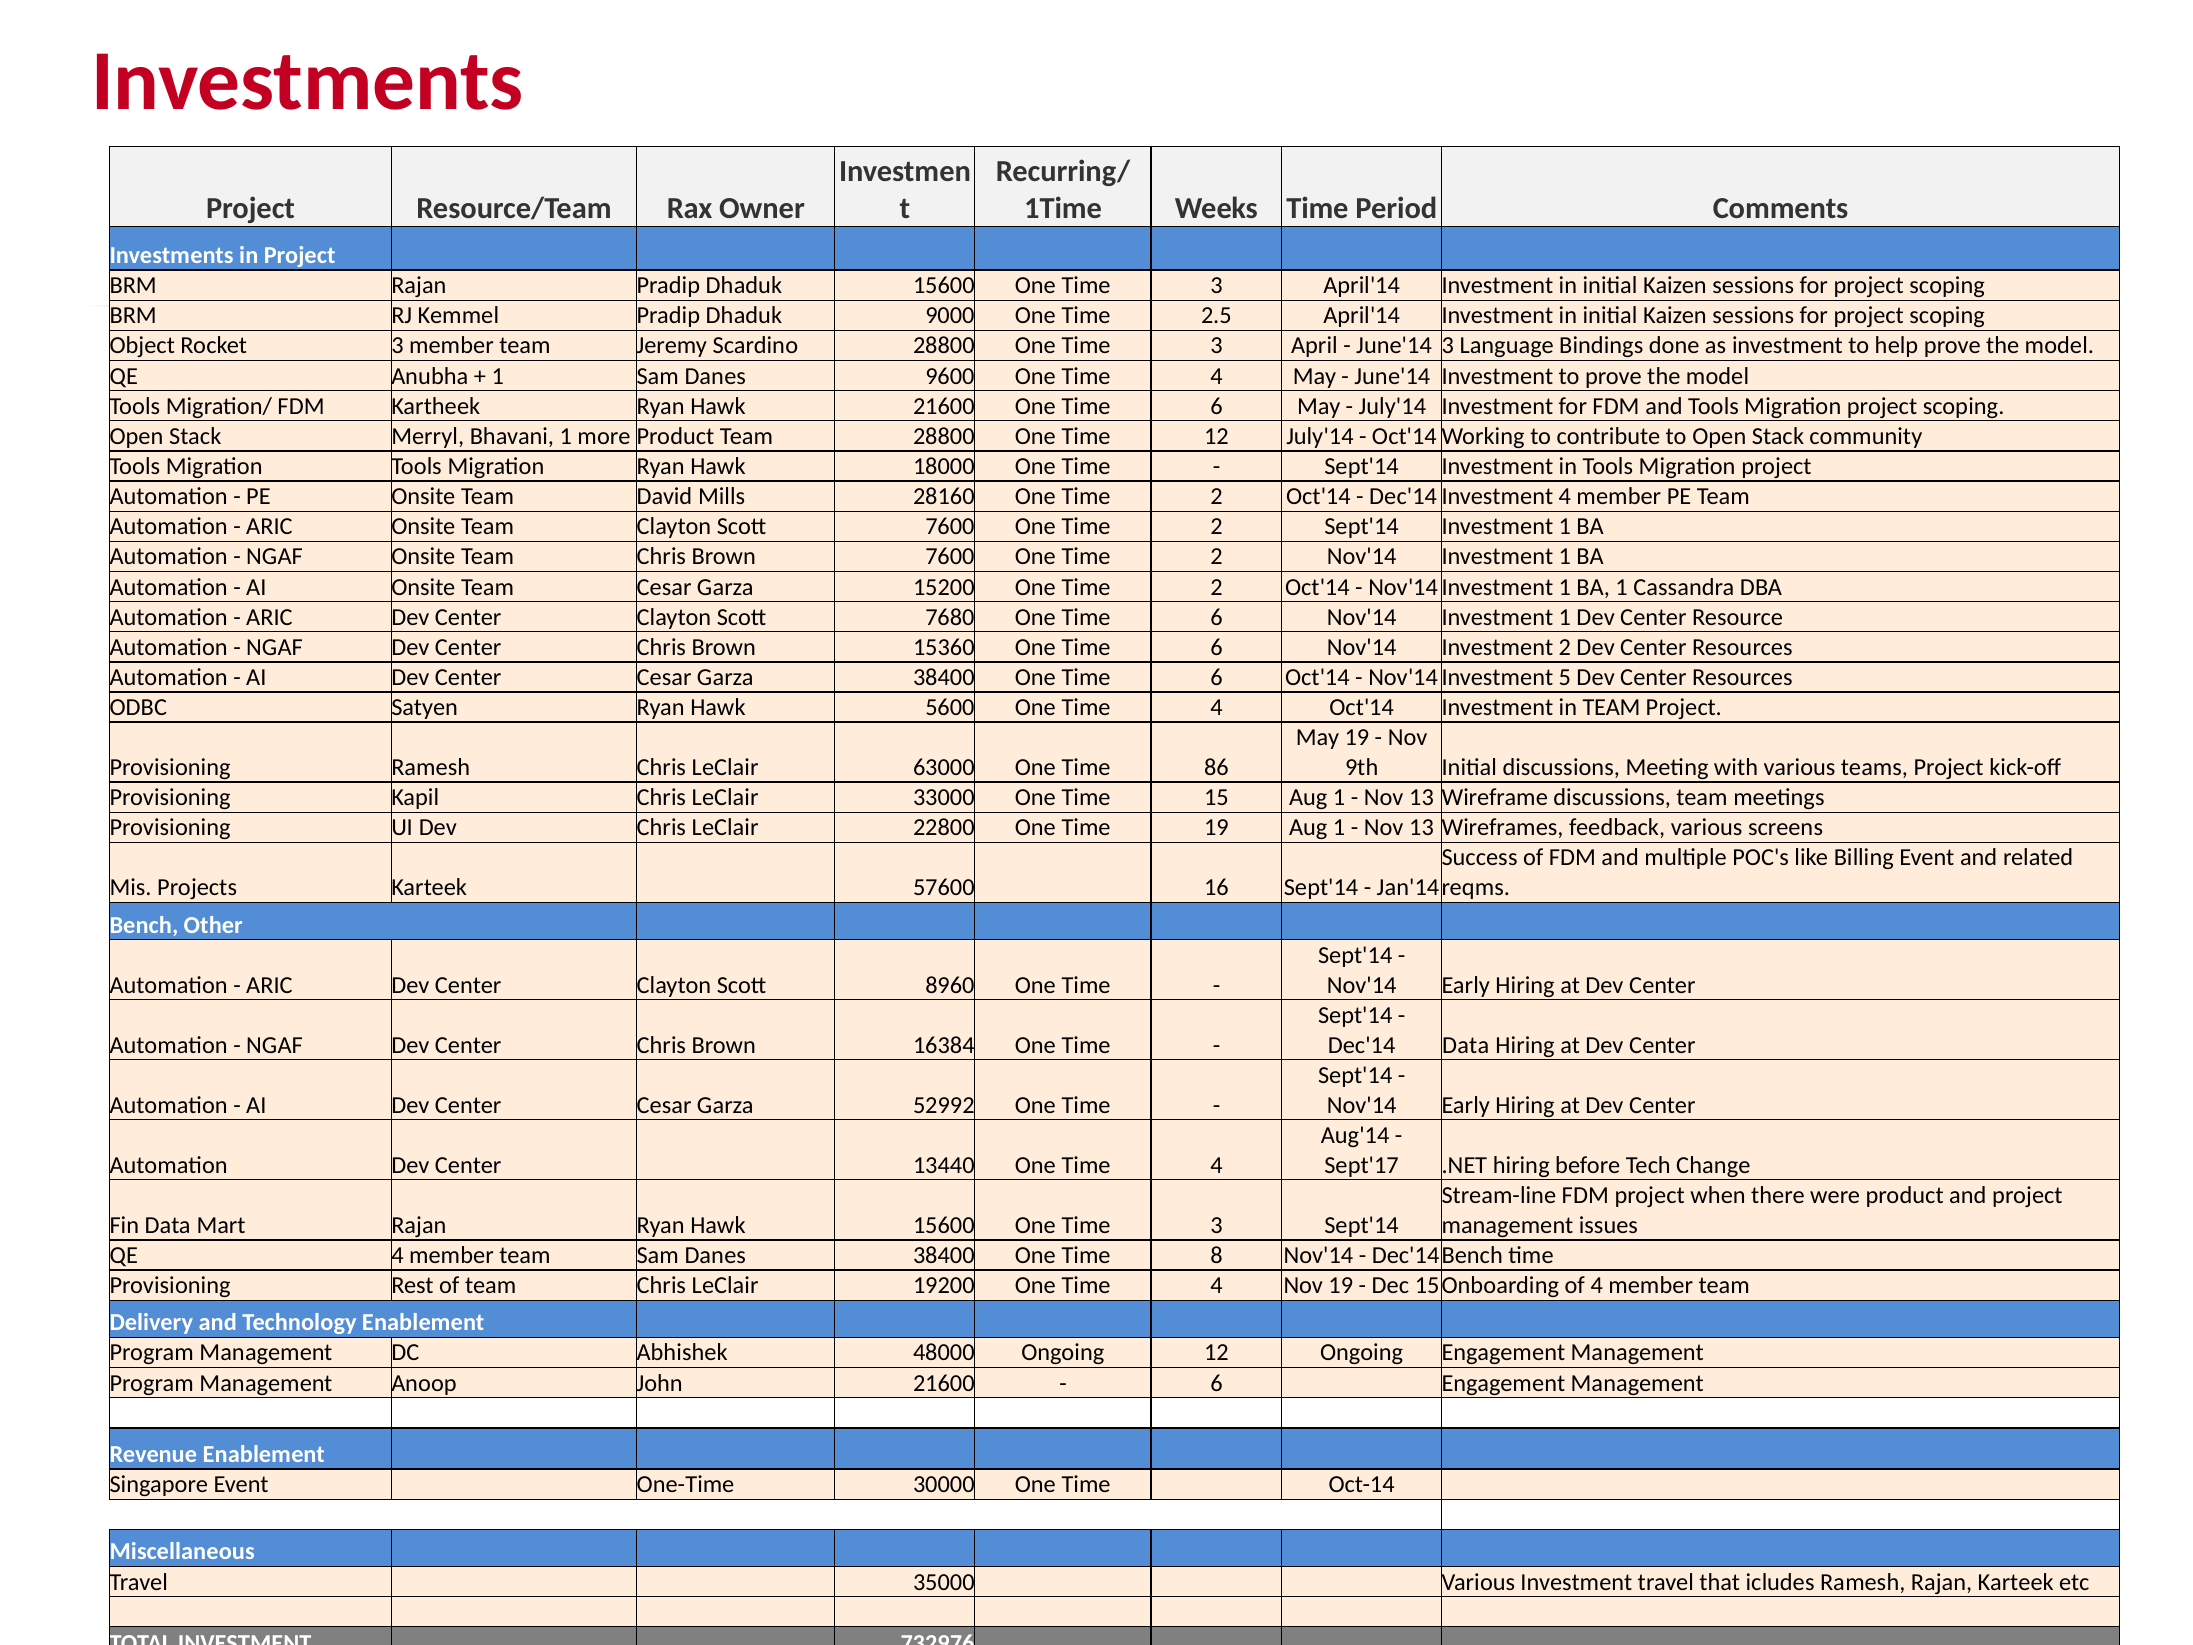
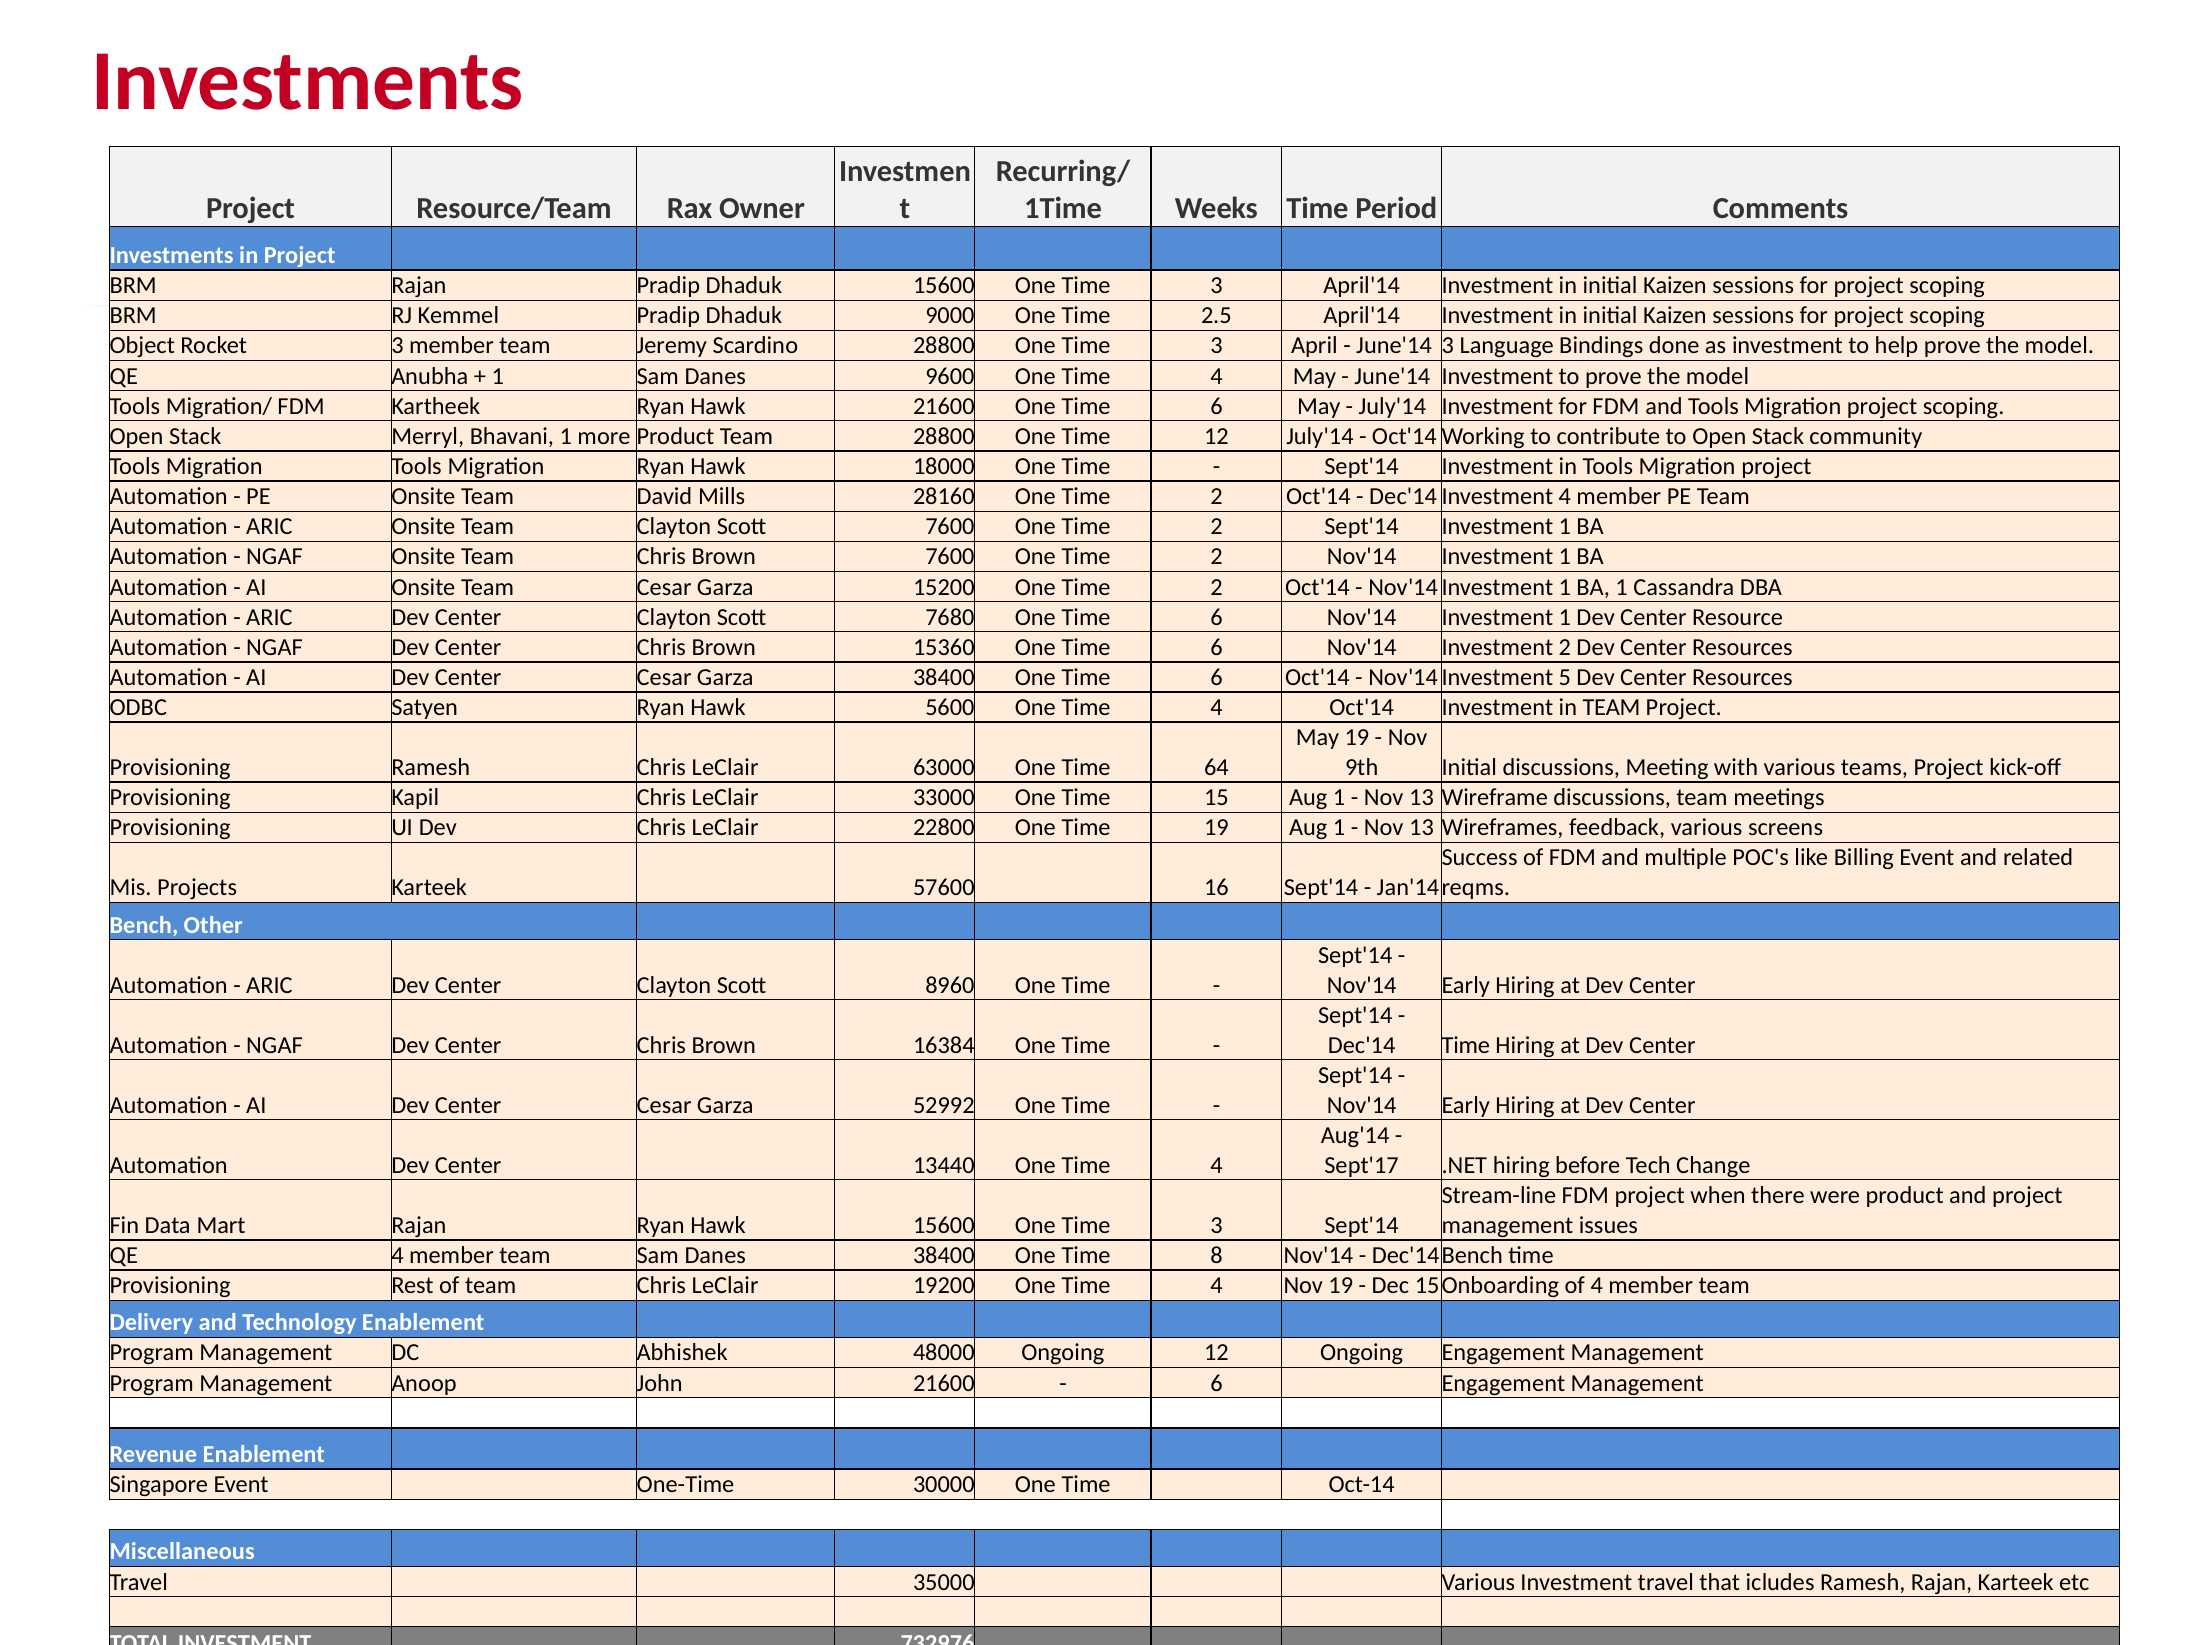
86: 86 -> 64
Dec'14 Data: Data -> Time
